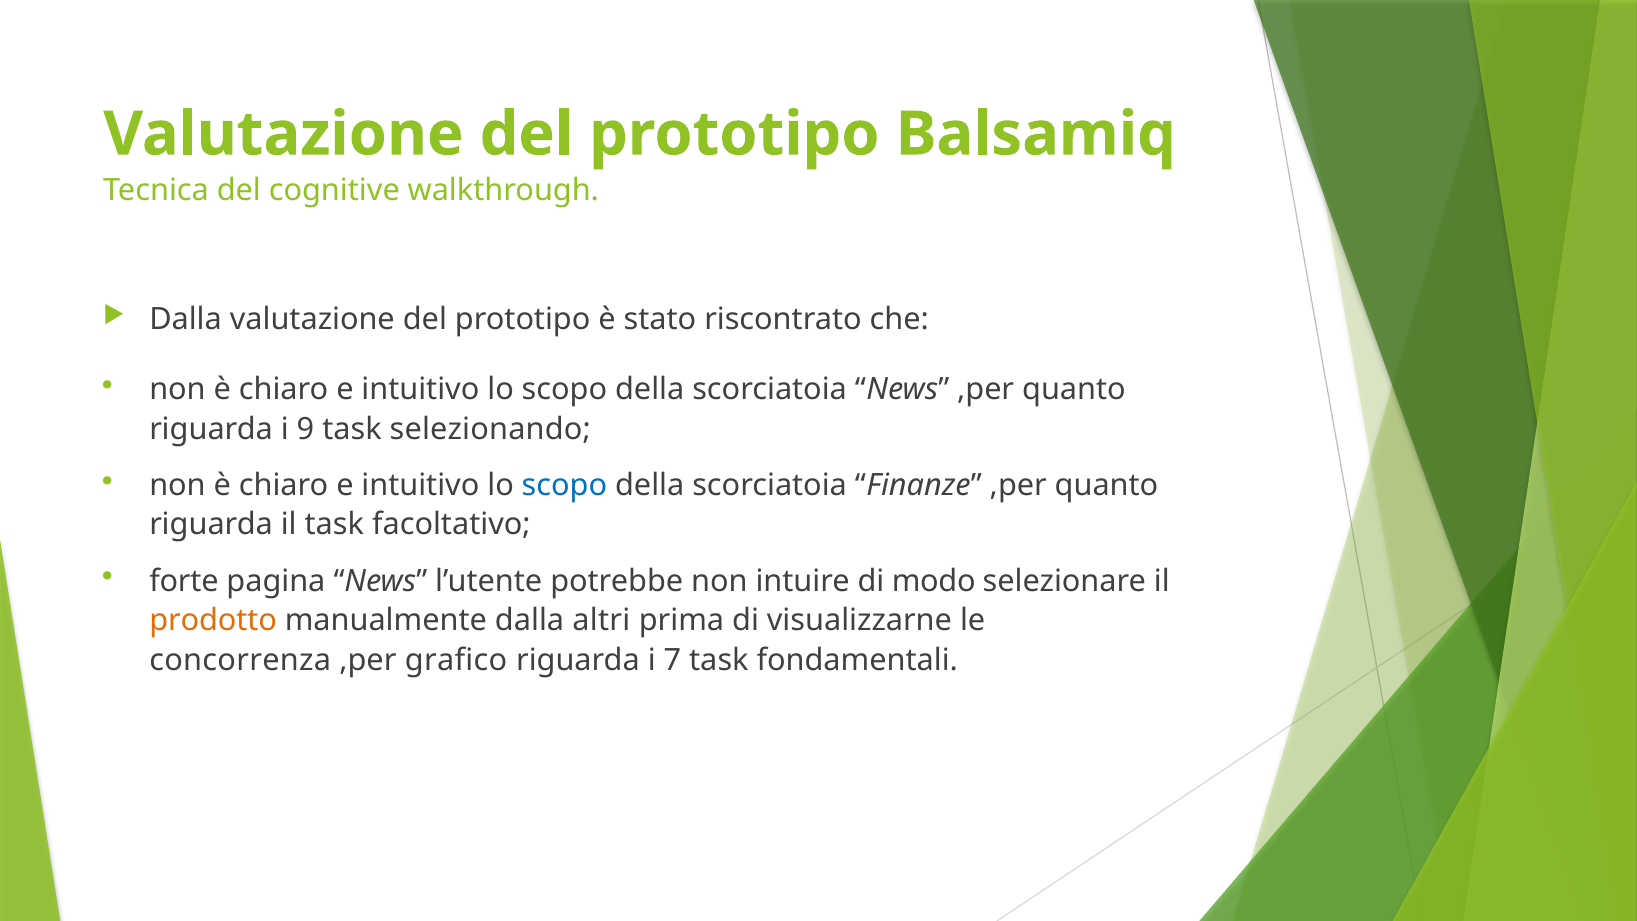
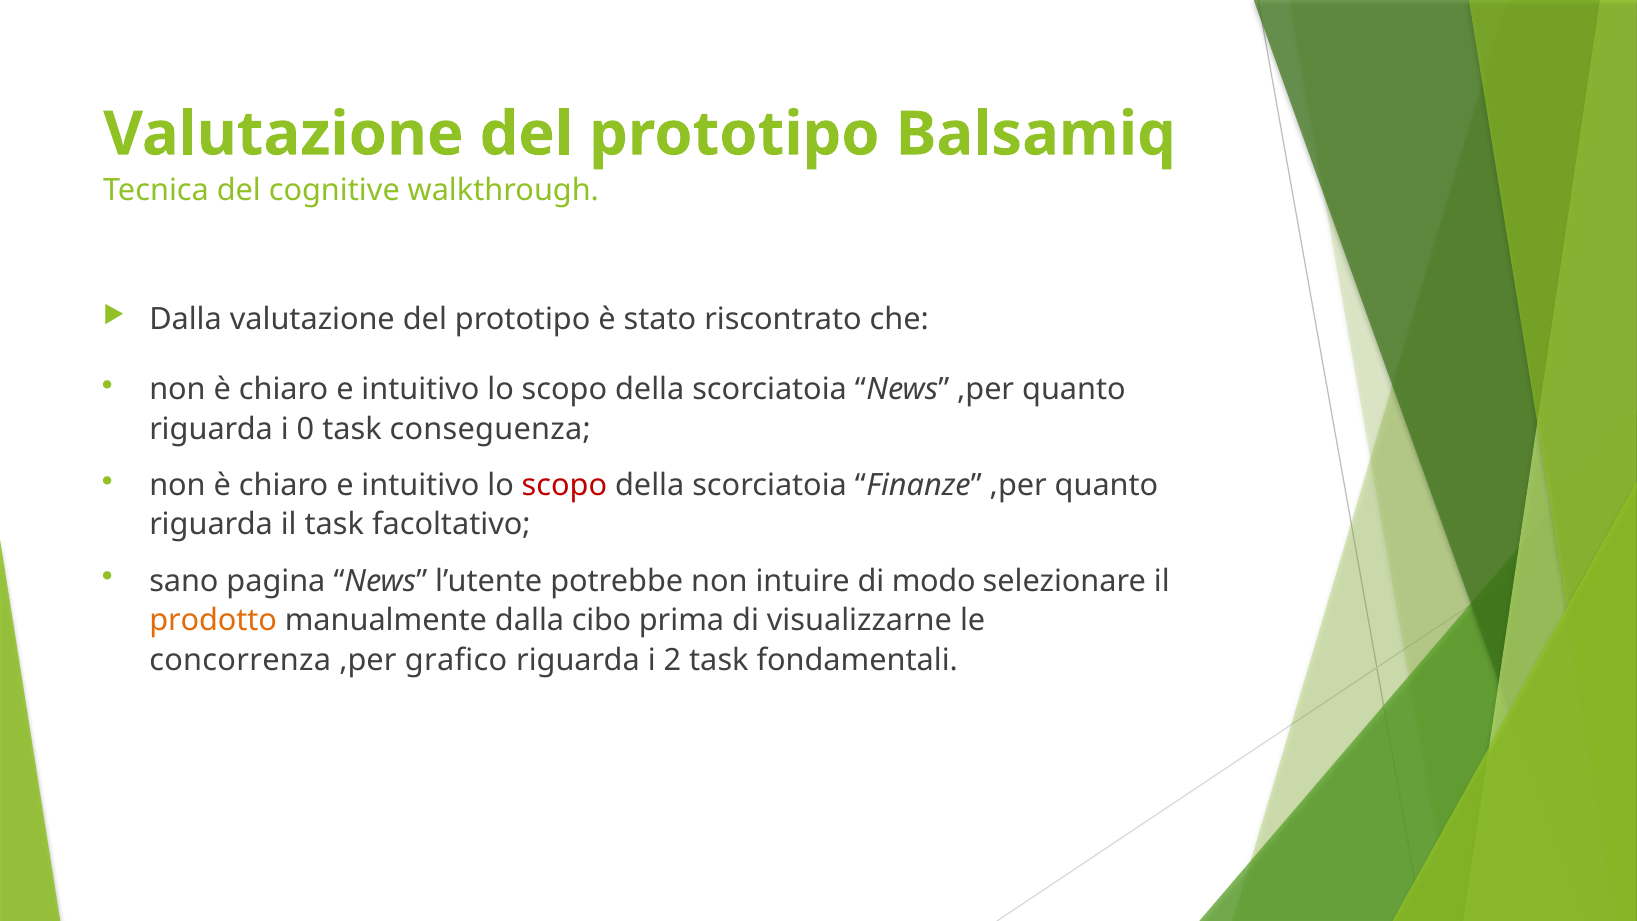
9: 9 -> 0
selezionando: selezionando -> conseguenza
scopo at (564, 485) colour: blue -> red
forte: forte -> sano
altri: altri -> cibo
7: 7 -> 2
